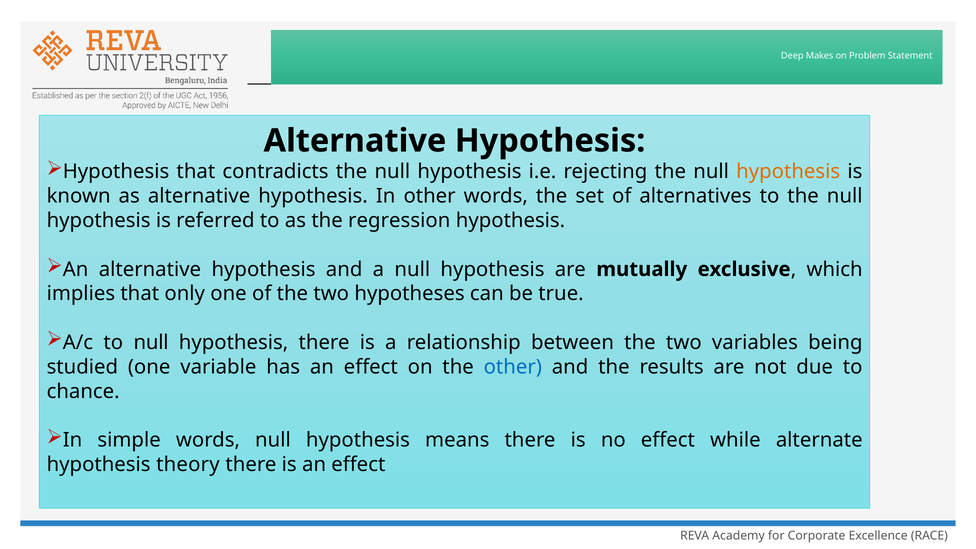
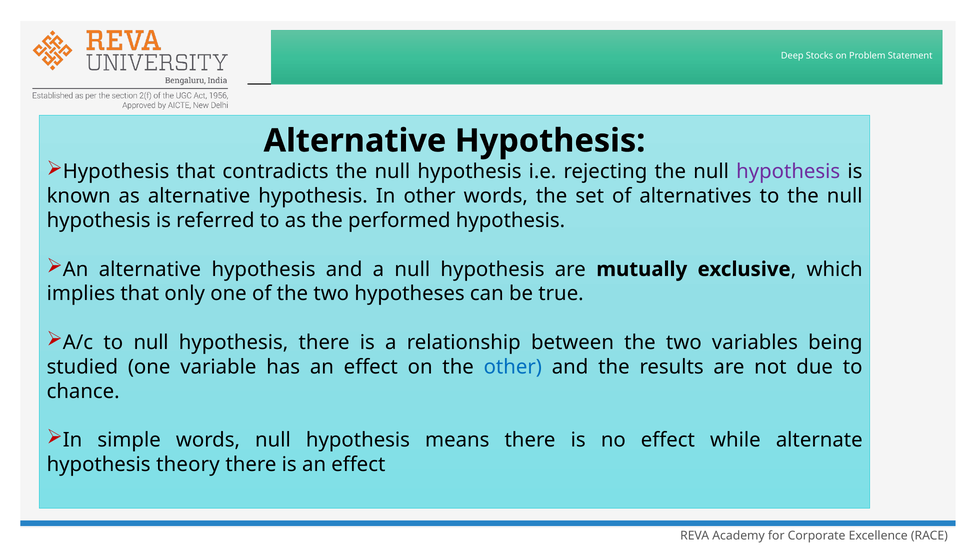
Makes: Makes -> Stocks
hypothesis at (788, 172) colour: orange -> purple
regression: regression -> performed
